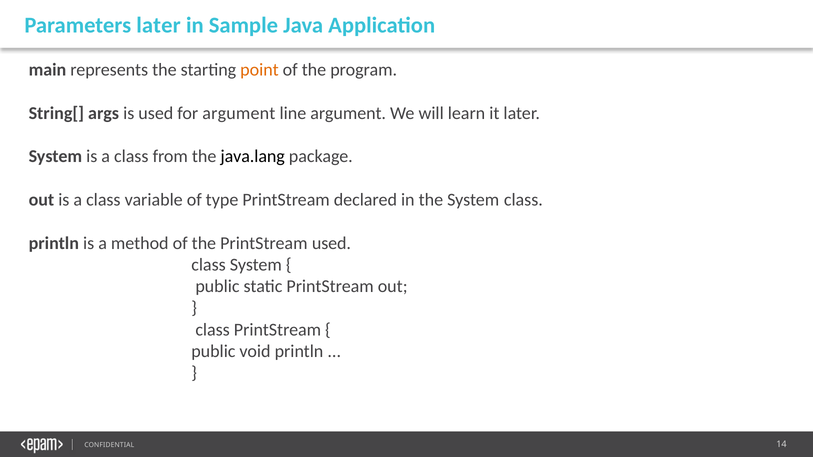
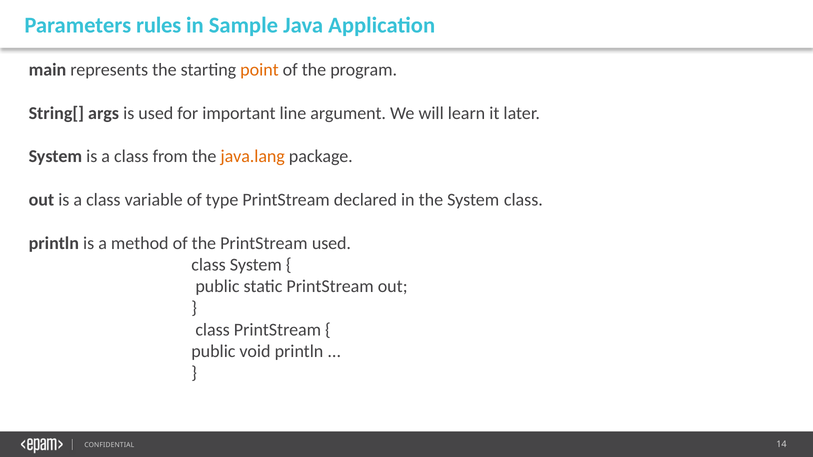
Parameters later: later -> rules
for argument: argument -> important
java.lang colour: black -> orange
